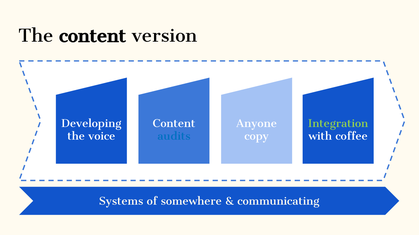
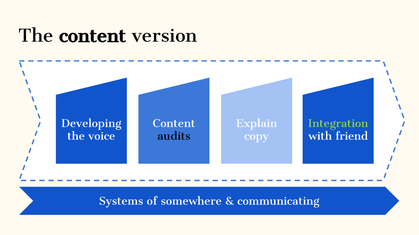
Anyone: Anyone -> Explain
audits colour: blue -> black
coffee: coffee -> friend
